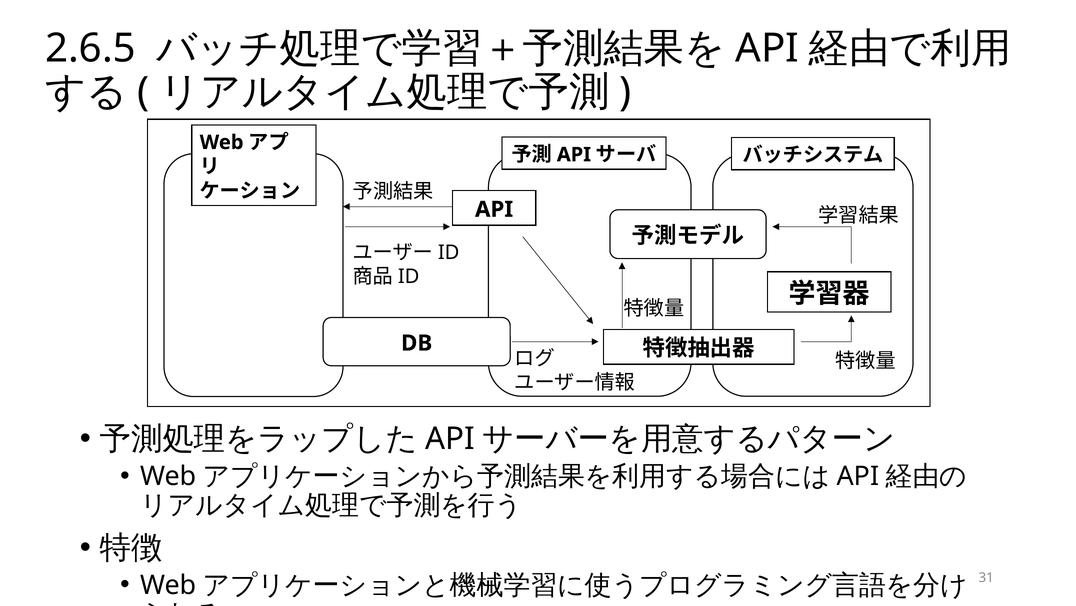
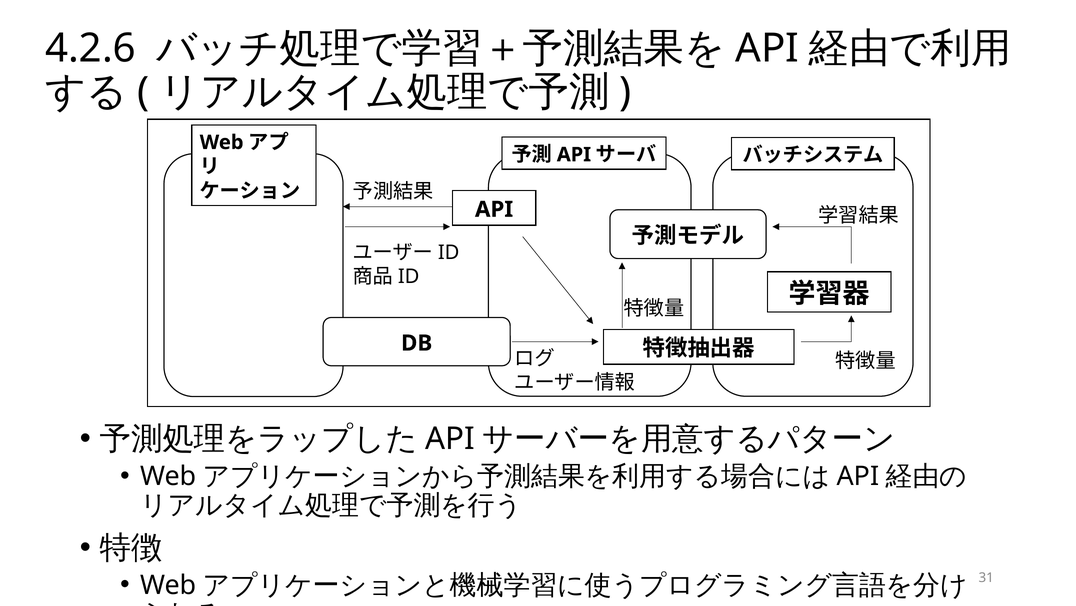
2.6.5: 2.6.5 -> 4.2.6
